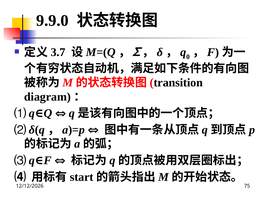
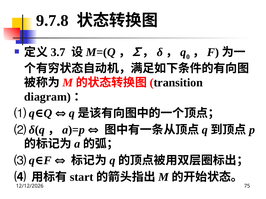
9.9.0: 9.9.0 -> 9.7.8
